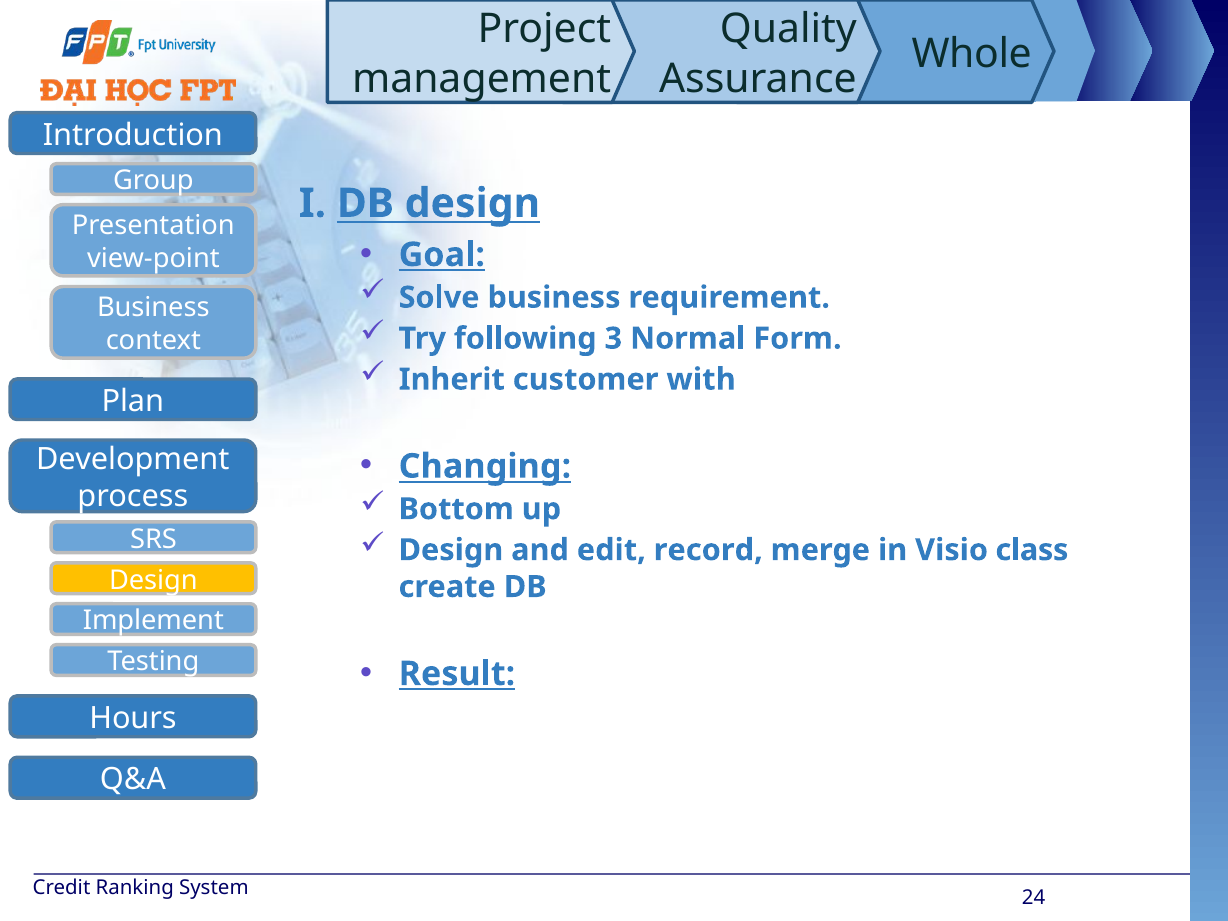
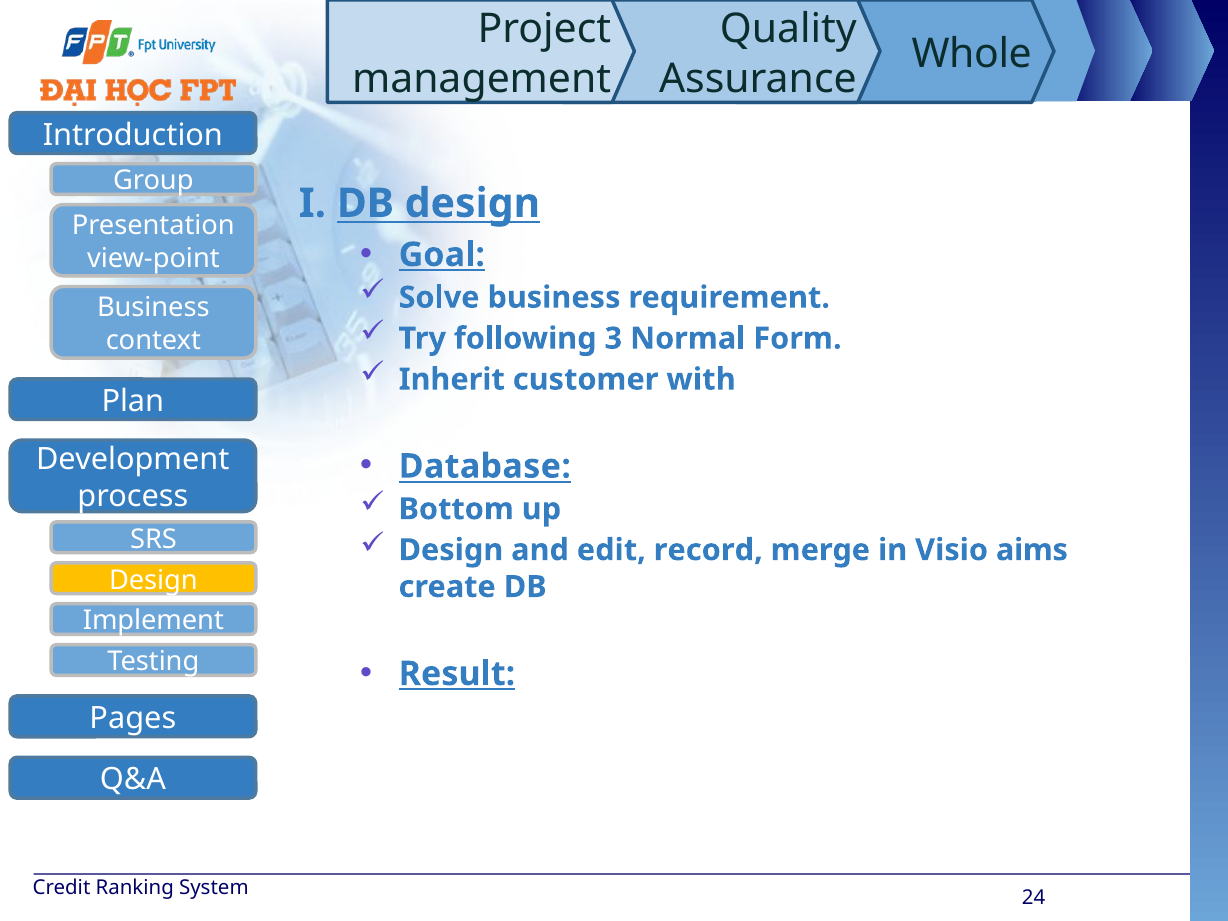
Changing: Changing -> Database
class: class -> aims
Hours: Hours -> Pages
